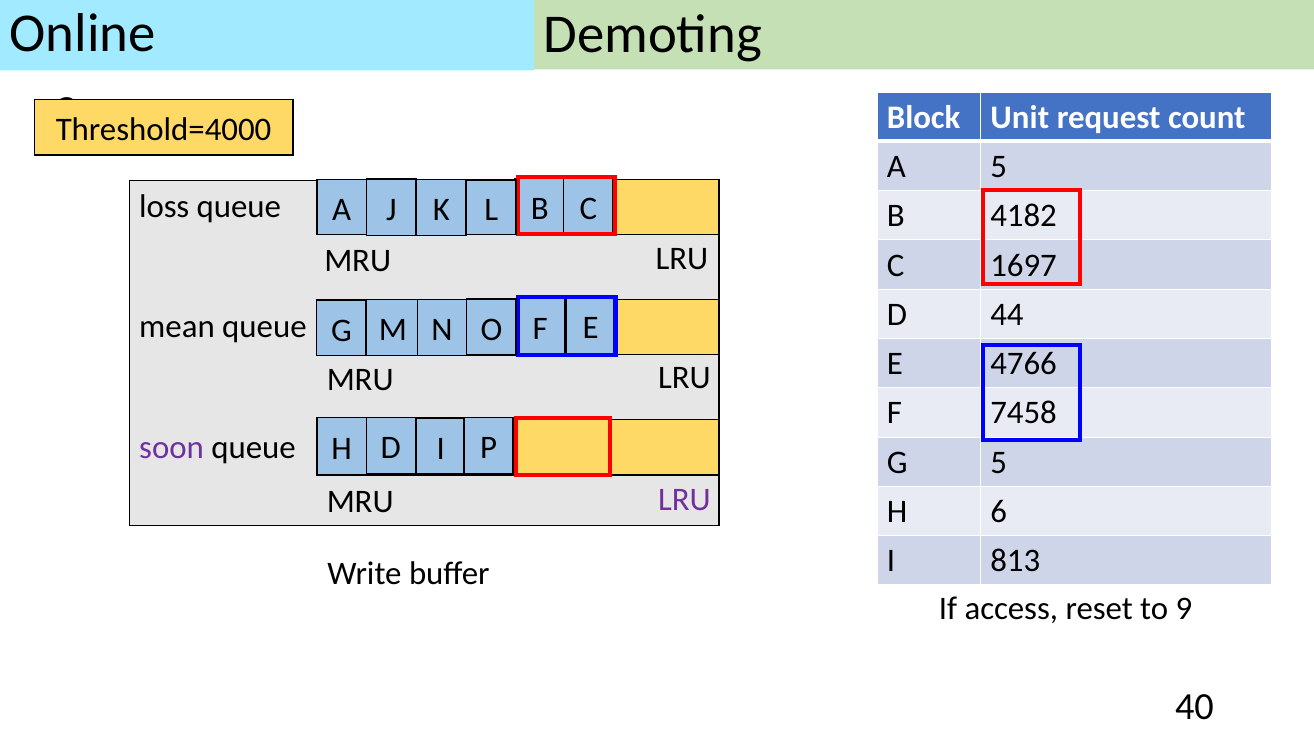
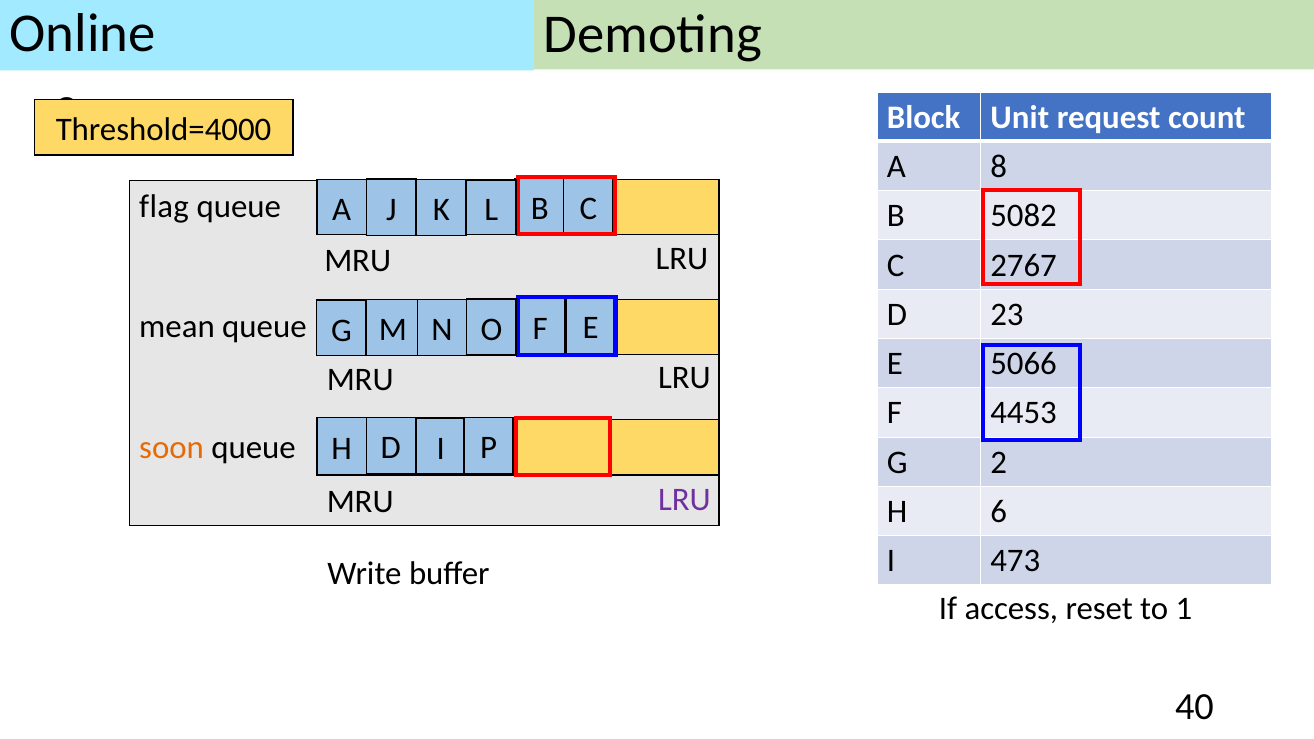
A 5: 5 -> 8
loss: loss -> flag
4182: 4182 -> 5082
1697: 1697 -> 2767
44: 44 -> 23
4766: 4766 -> 5066
7458: 7458 -> 4453
soon colour: purple -> orange
G 5: 5 -> 2
813: 813 -> 473
9: 9 -> 1
